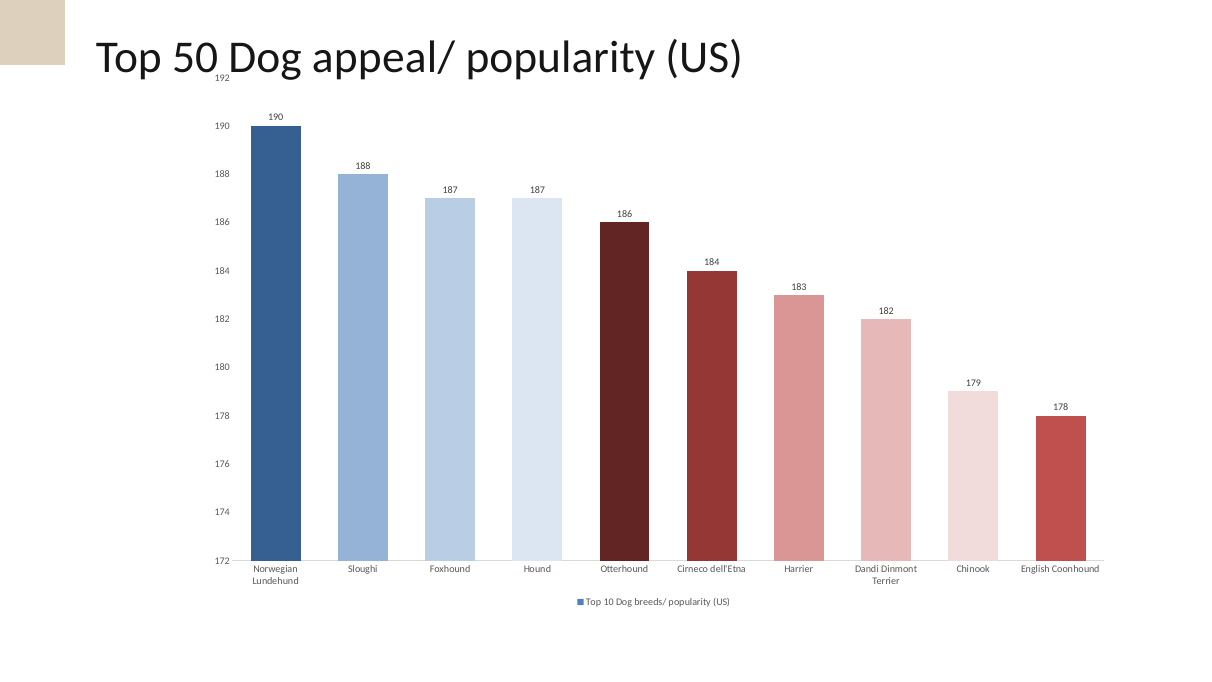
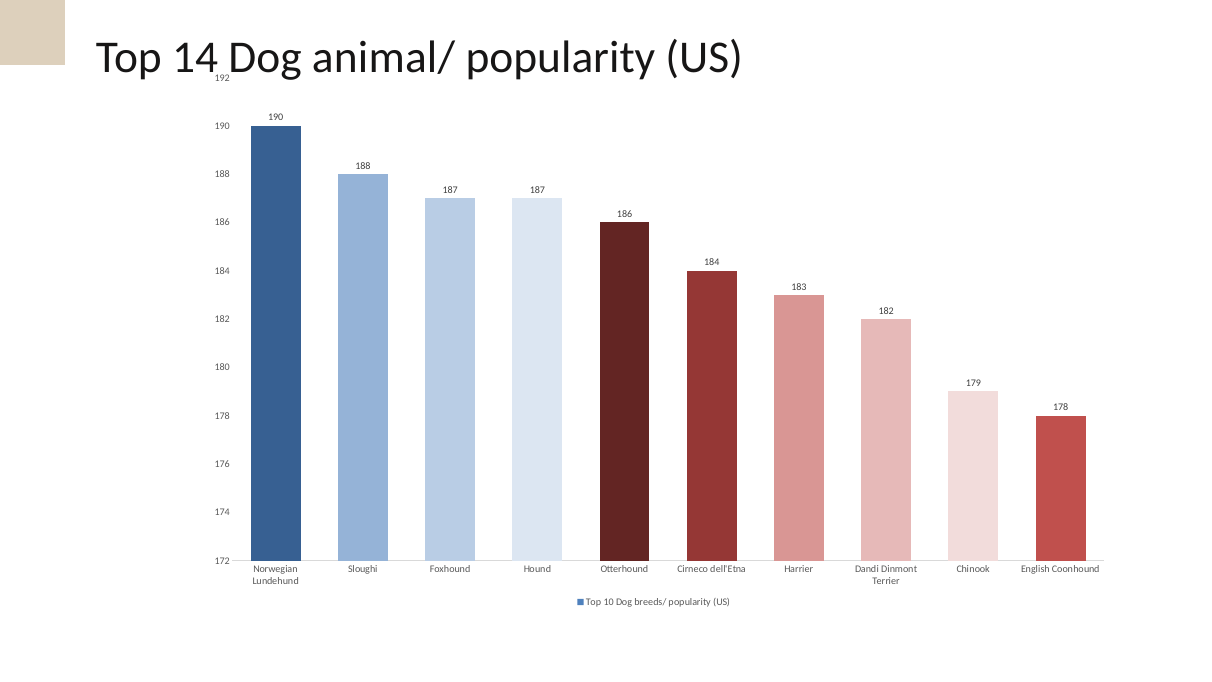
50: 50 -> 14
appeal/: appeal/ -> animal/
